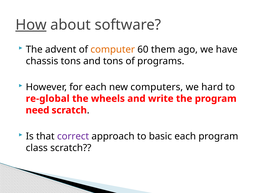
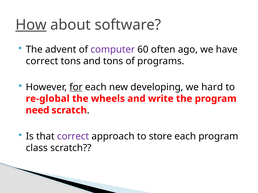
computer colour: orange -> purple
them: them -> often
chassis at (42, 61): chassis -> correct
for underline: none -> present
computers: computers -> developing
basic: basic -> store
